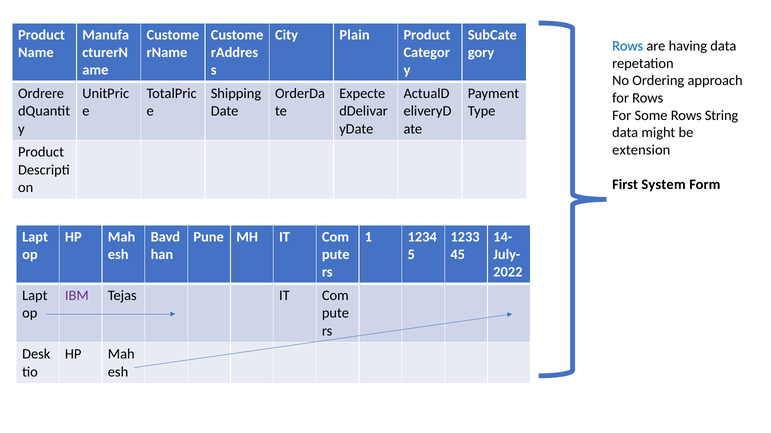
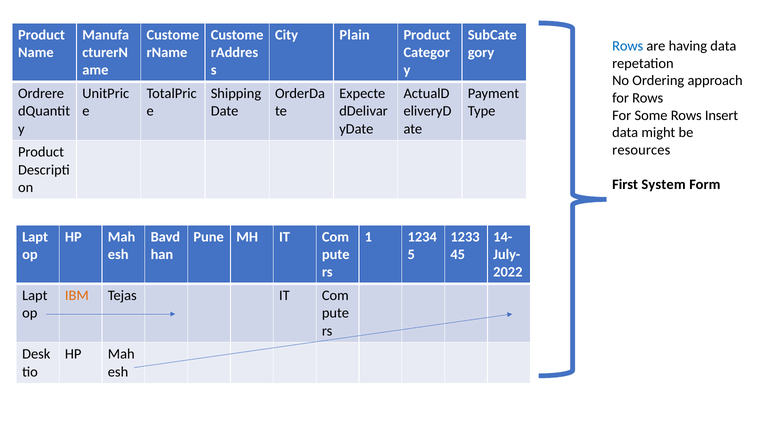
String: String -> Insert
extension: extension -> resources
IBM colour: purple -> orange
